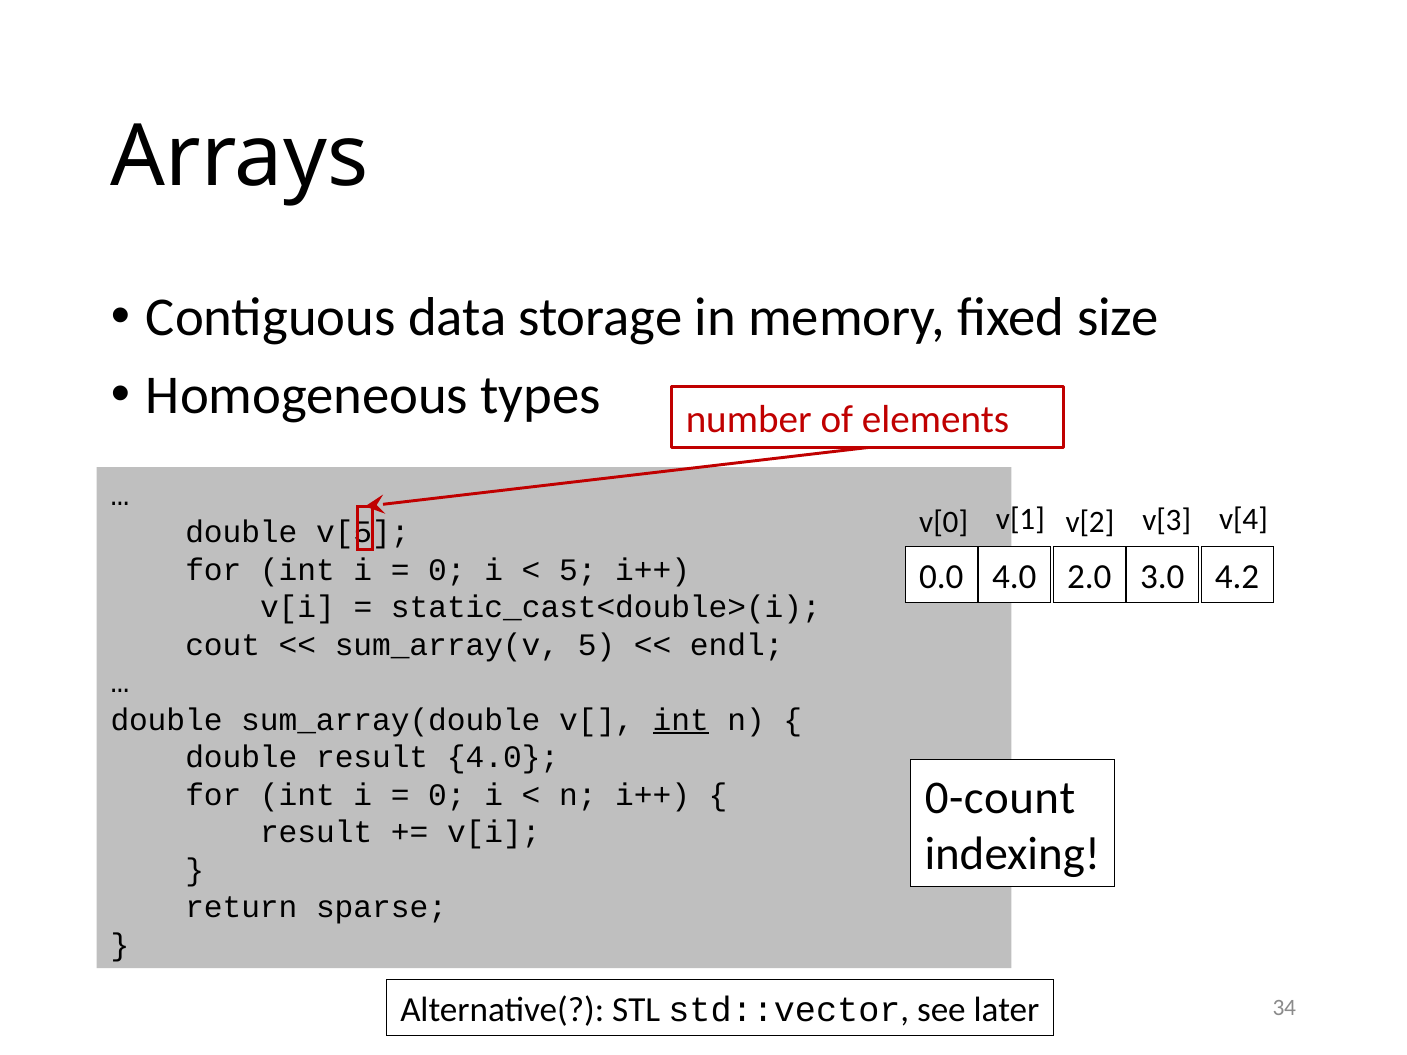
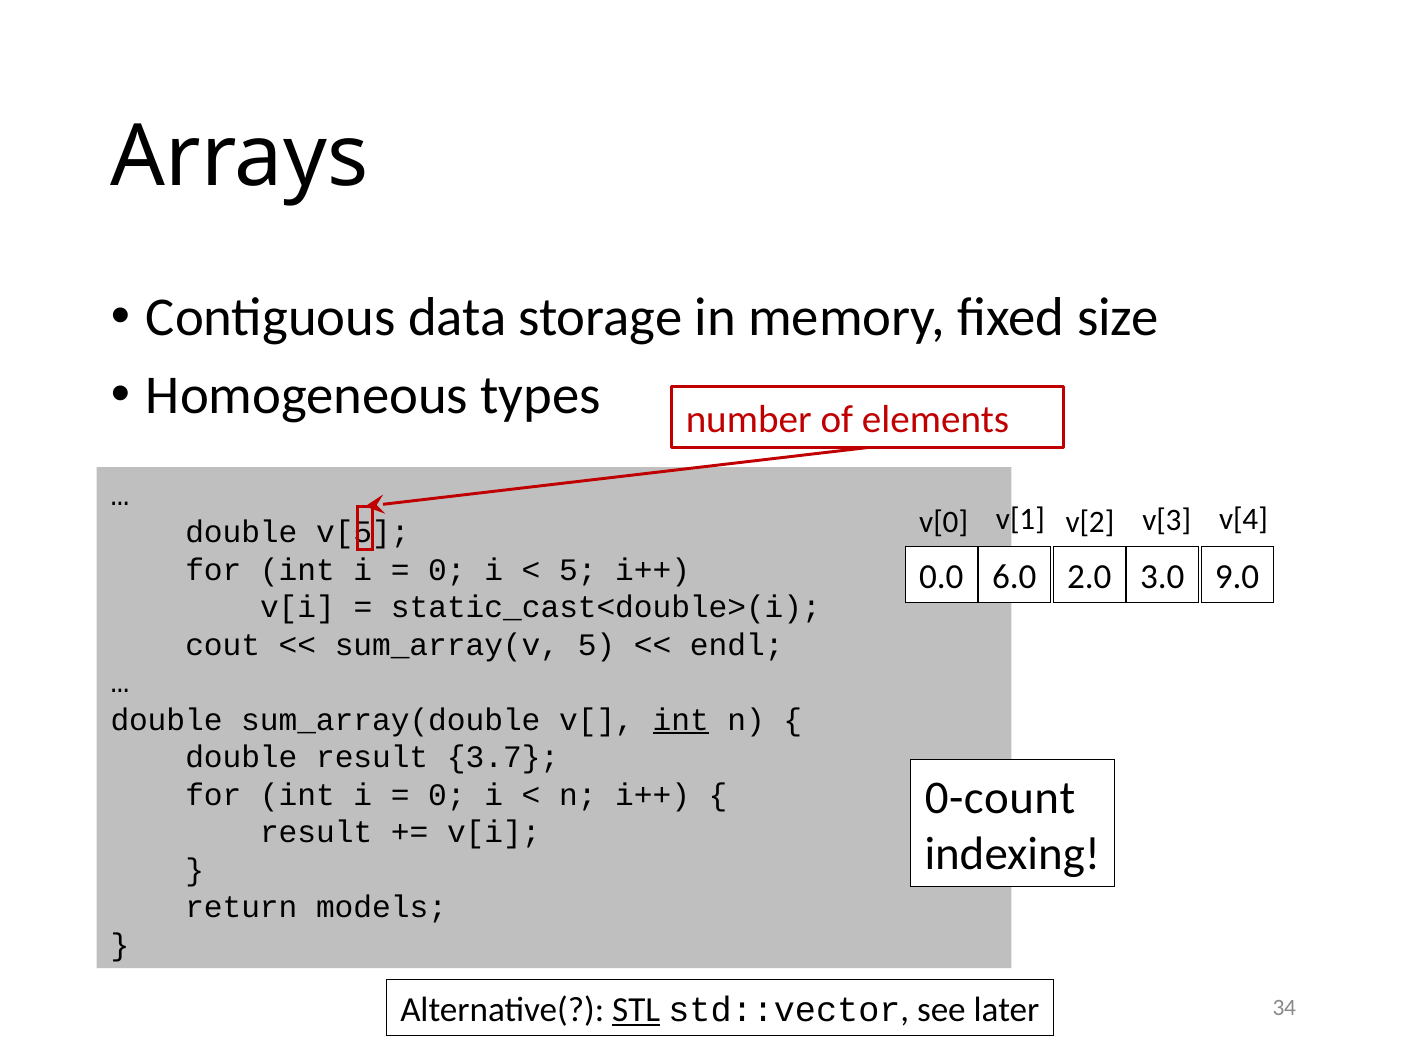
0.0 4.0: 4.0 -> 6.0
4.2: 4.2 -> 9.0
result 4.0: 4.0 -> 3.7
sparse: sparse -> models
STL underline: none -> present
